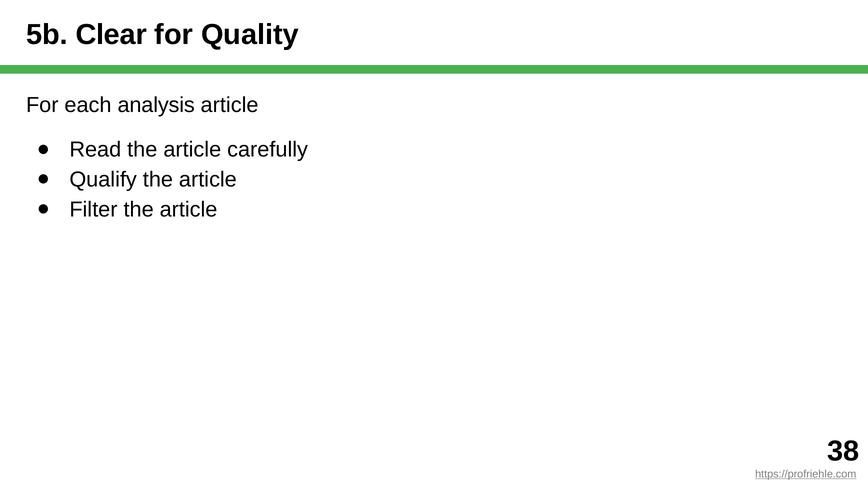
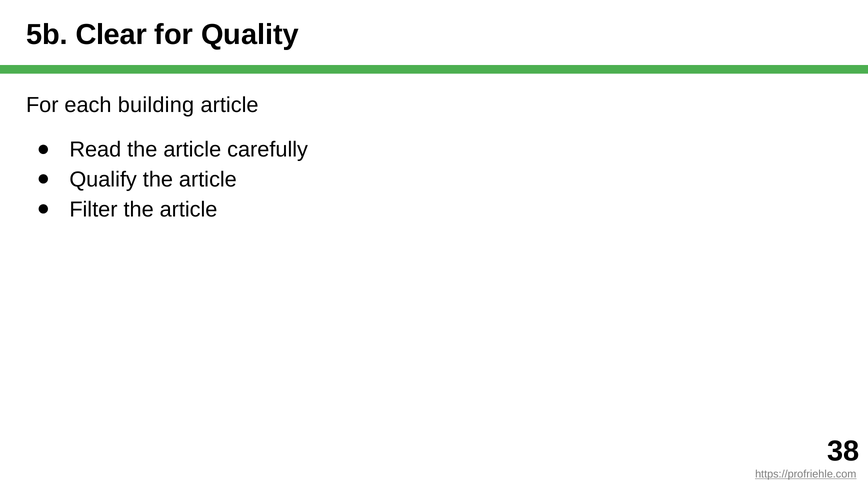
analysis: analysis -> building
